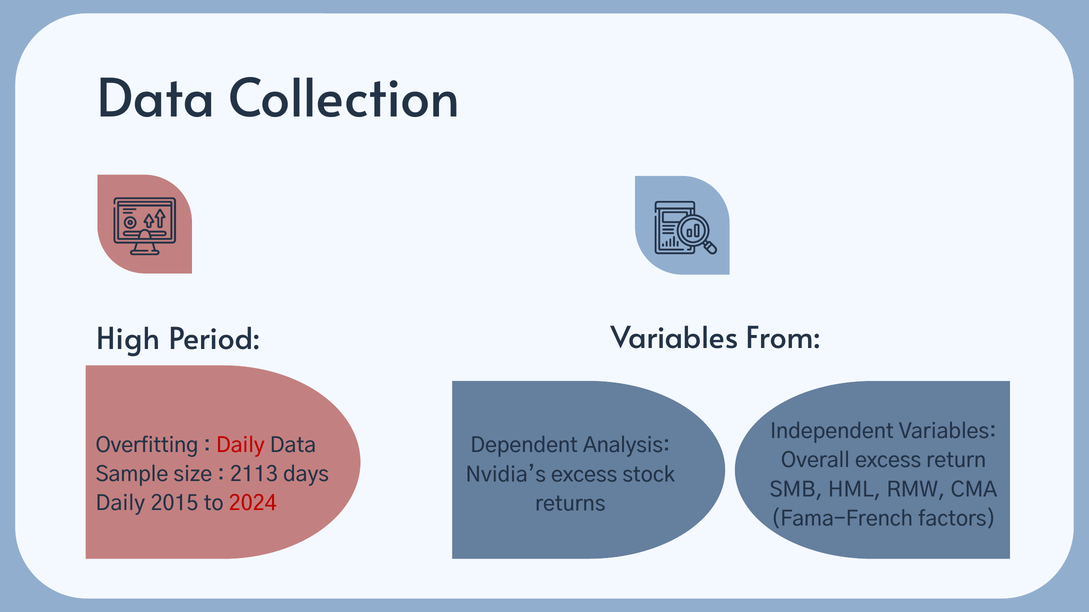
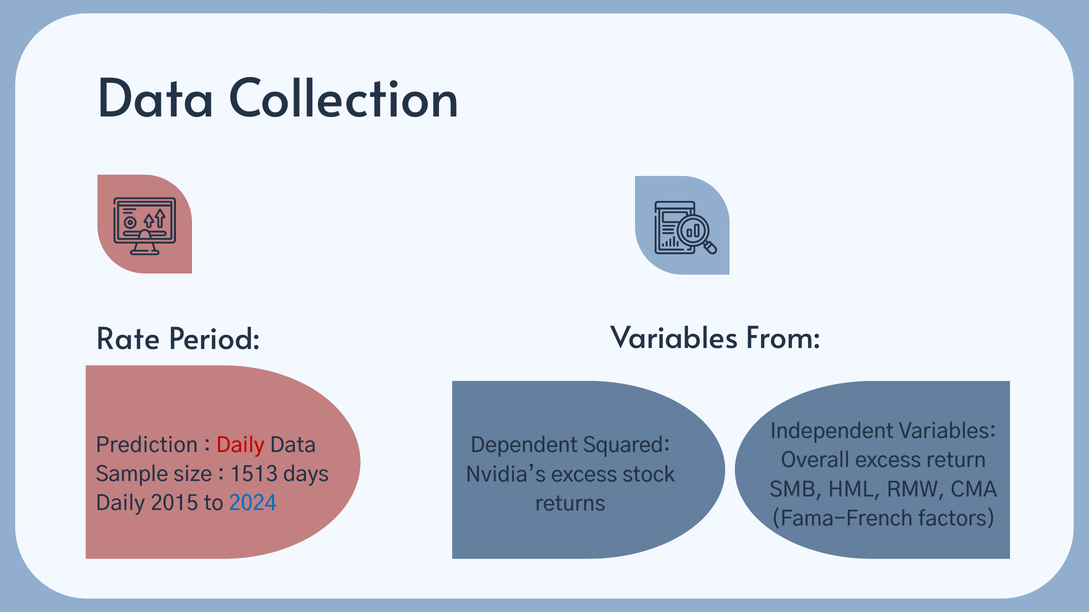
High: High -> Rate
Overfitting: Overfitting -> Prediction
Analysis: Analysis -> Squared
2113: 2113 -> 1513
2024 colour: red -> blue
